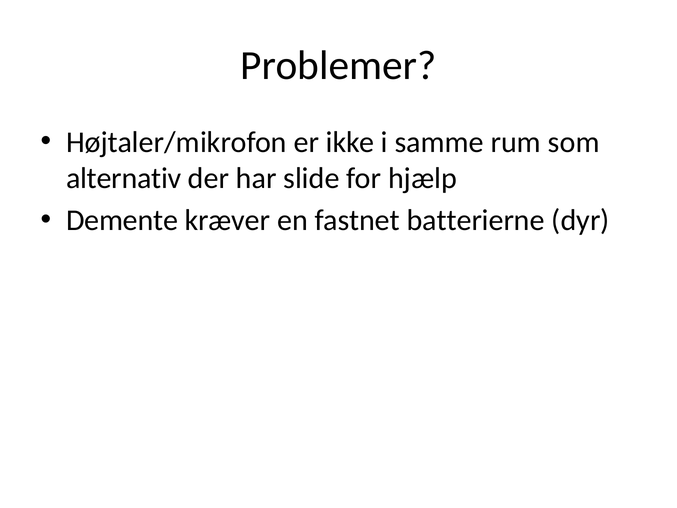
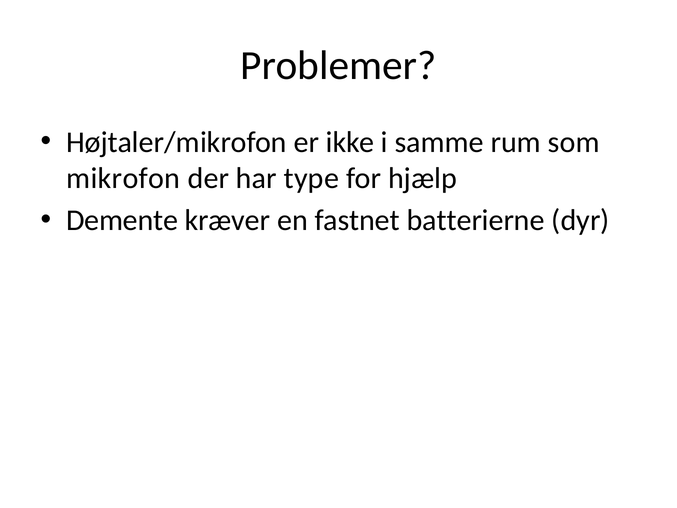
alternativ: alternativ -> mikrofon
slide: slide -> type
